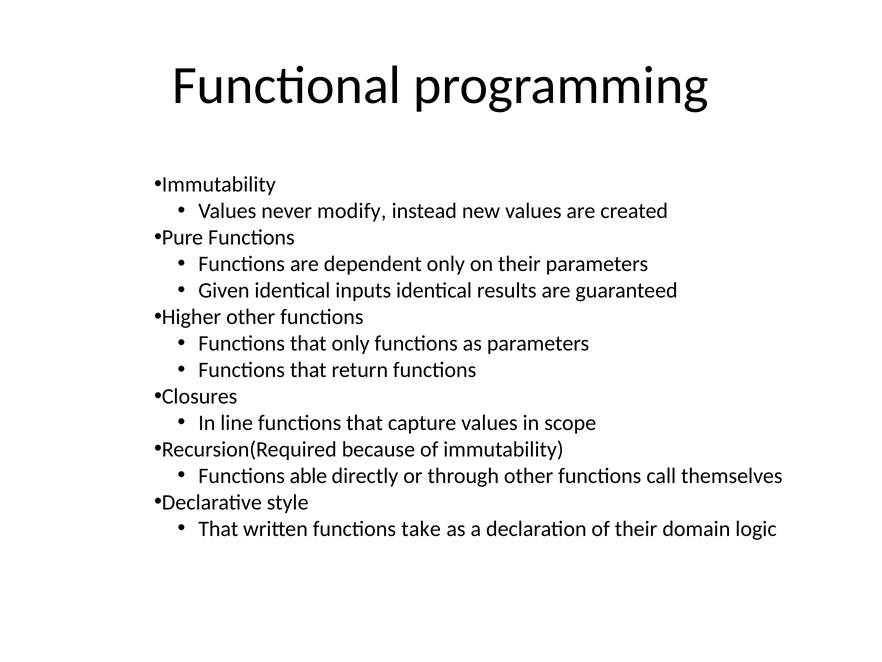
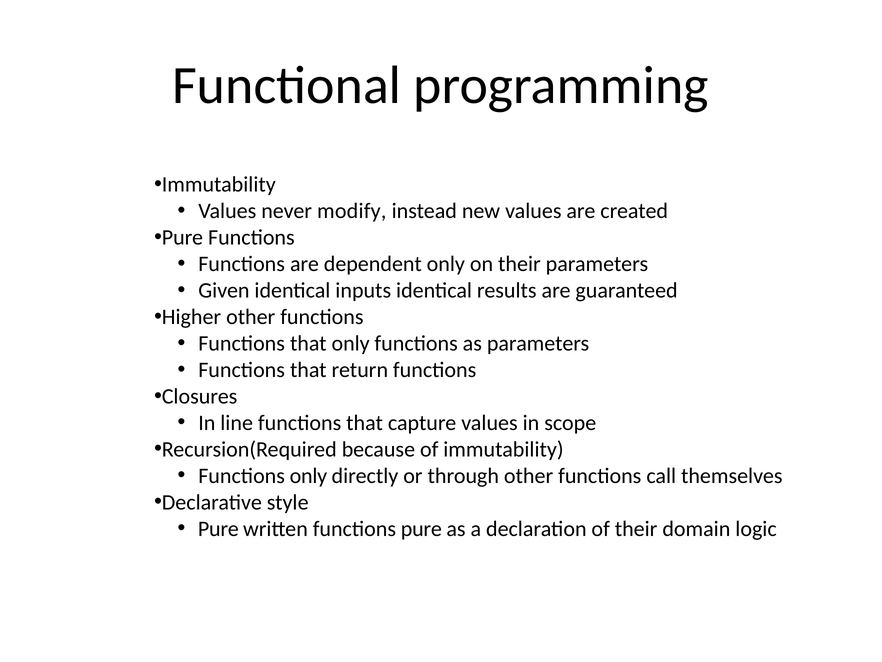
Functions able: able -> only
That at (218, 528): That -> Pure
functions take: take -> pure
